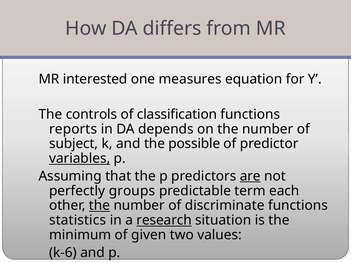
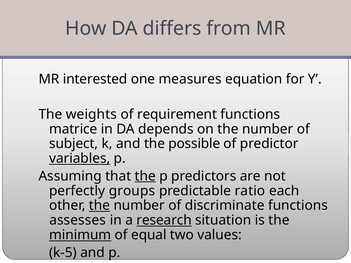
controls: controls -> weights
classification: classification -> requirement
reports: reports -> matrice
the at (145, 176) underline: none -> present
are underline: present -> none
term: term -> ratio
statistics: statistics -> assesses
minimum underline: none -> present
given: given -> equal
k-6: k-6 -> k-5
